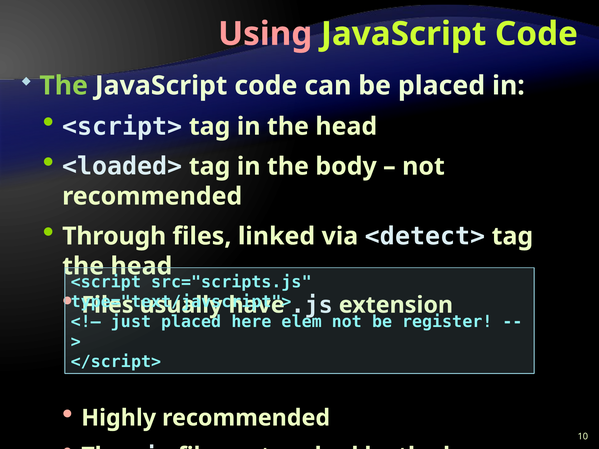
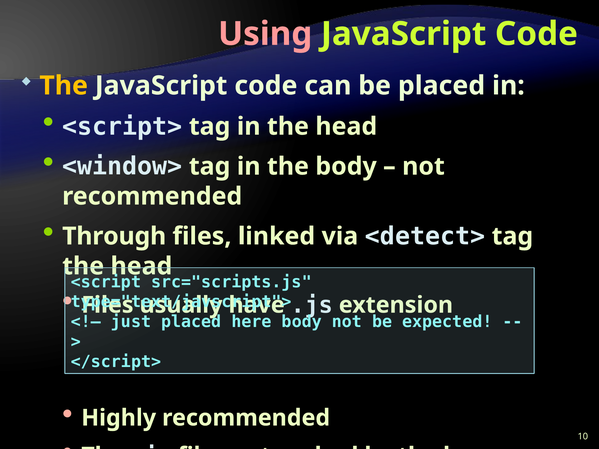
The at (64, 86) colour: light green -> yellow
<loaded>: <loaded> -> <window>
elem at (302, 322): elem -> body
register: register -> expected
